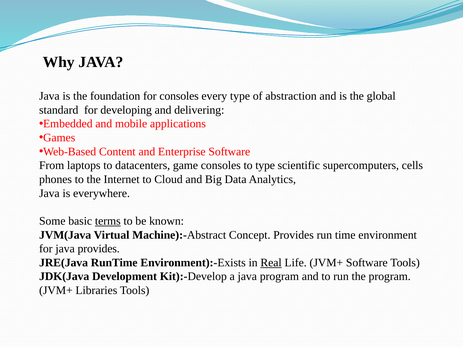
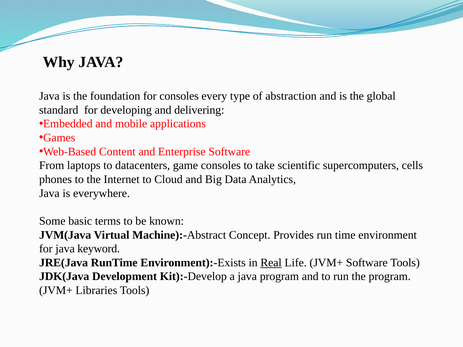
to type: type -> take
terms underline: present -> none
java provides: provides -> keyword
